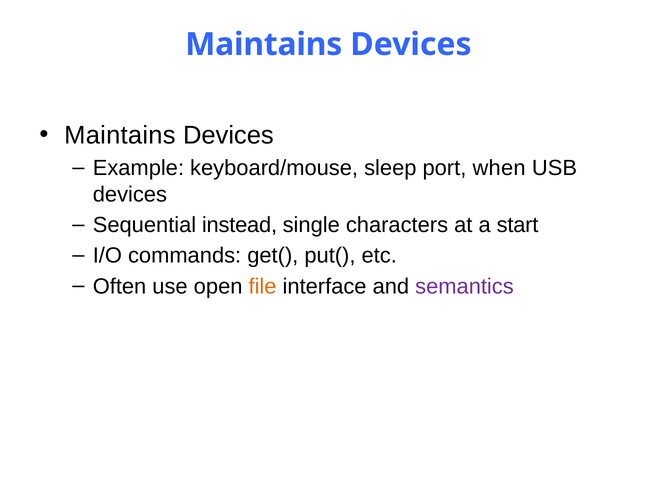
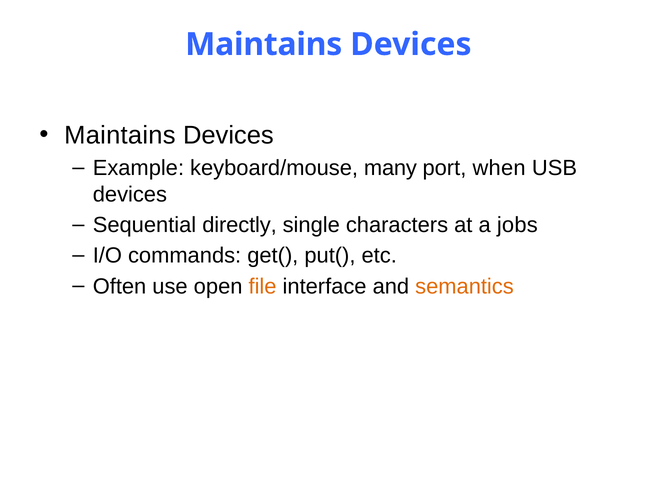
sleep: sleep -> many
instead: instead -> directly
start: start -> jobs
semantics colour: purple -> orange
